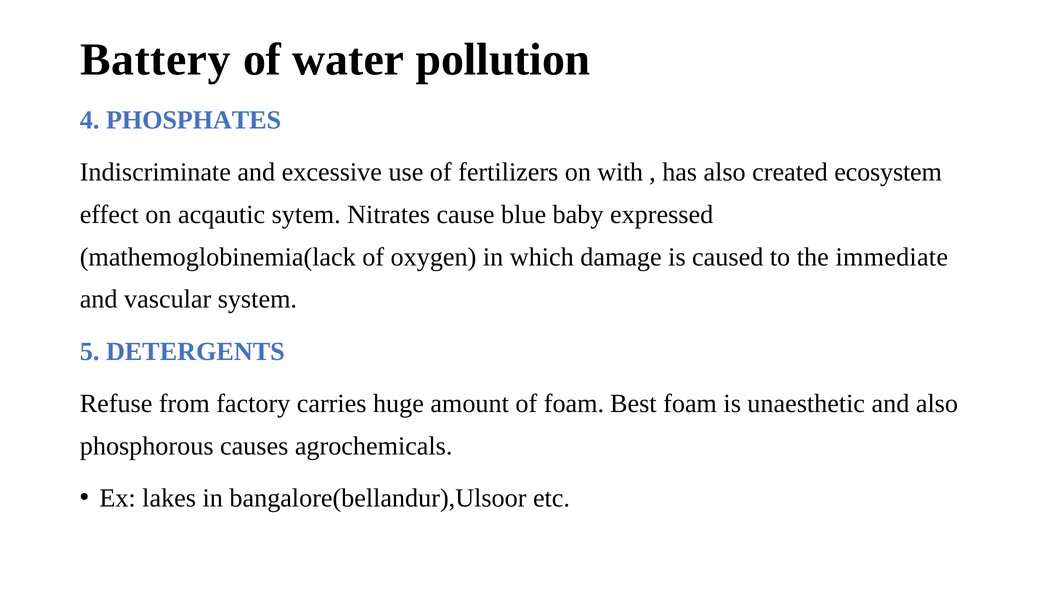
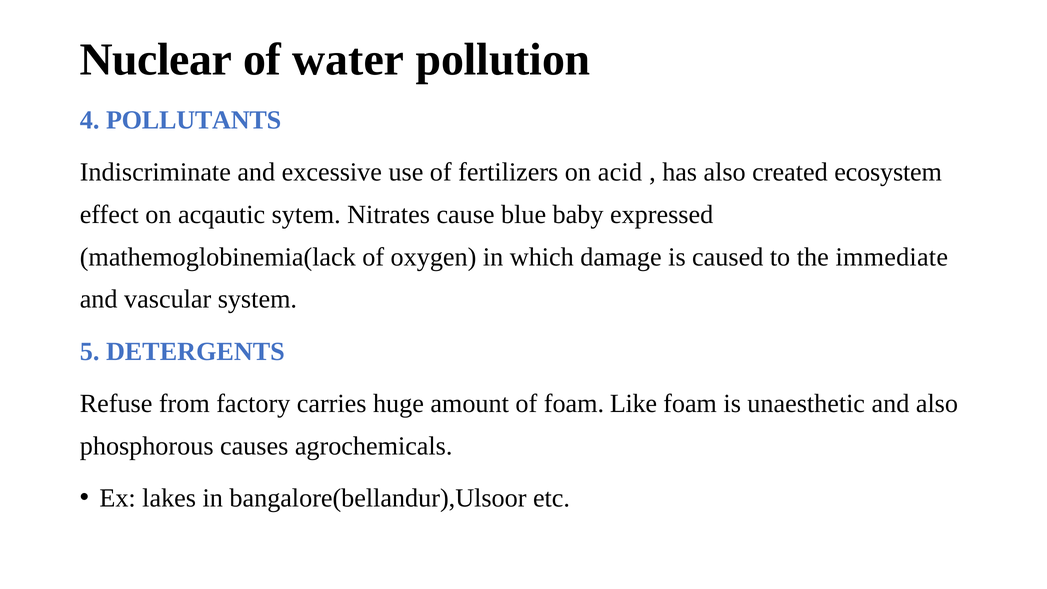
Battery: Battery -> Nuclear
PHOSPHATES: PHOSPHATES -> POLLUTANTS
with: with -> acid
Best: Best -> Like
